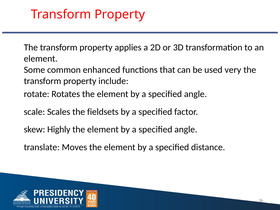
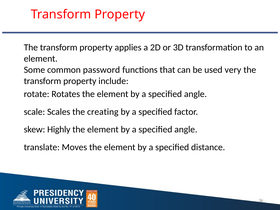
enhanced: enhanced -> password
fieldsets: fieldsets -> creating
